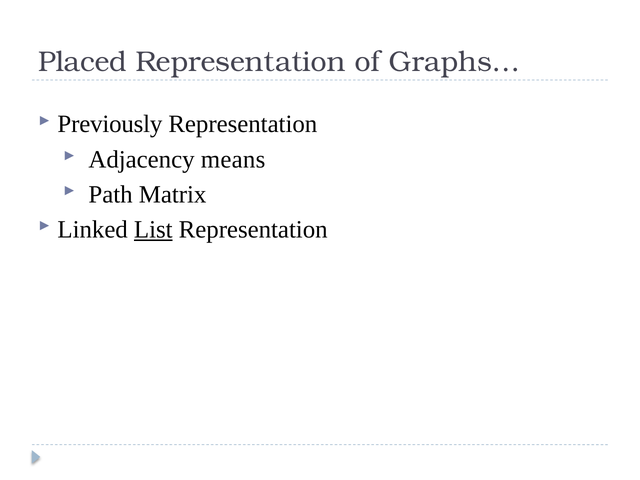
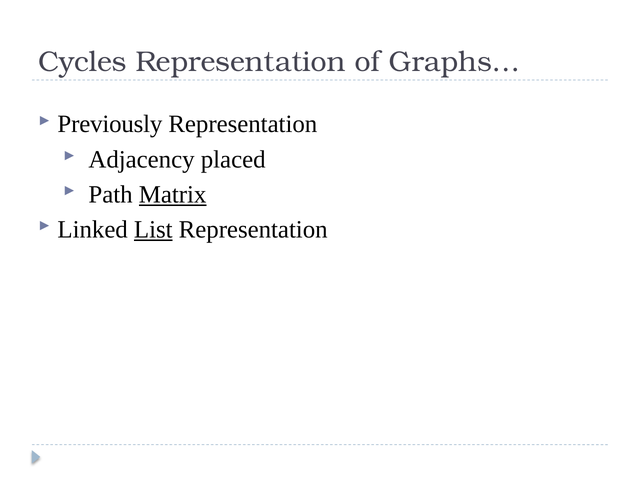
Placed: Placed -> Cycles
means: means -> placed
Matrix underline: none -> present
